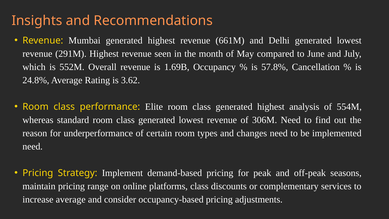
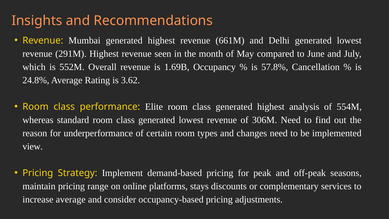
need at (33, 146): need -> view
platforms class: class -> stays
